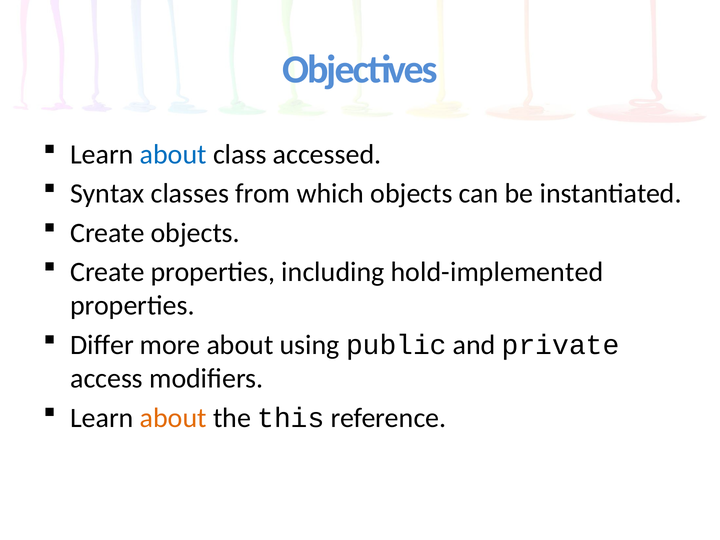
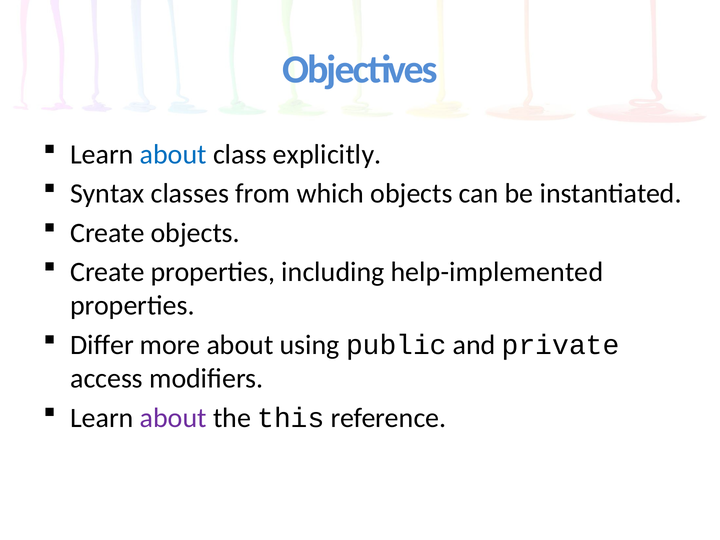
accessed: accessed -> explicitly
hold-implemented: hold-implemented -> help-implemented
about at (173, 418) colour: orange -> purple
